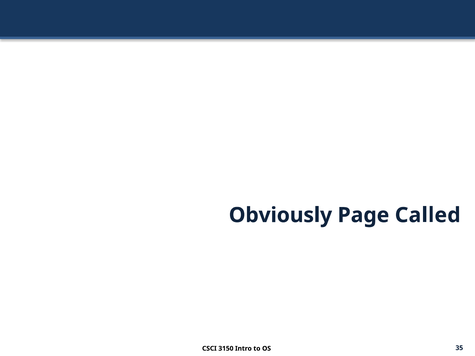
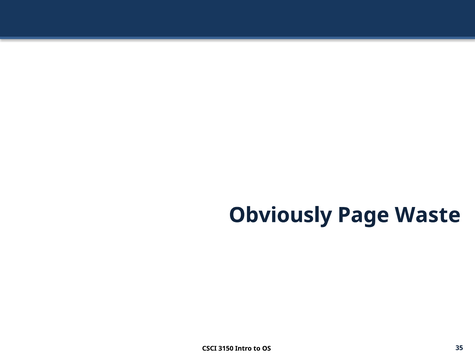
Called: Called -> Waste
